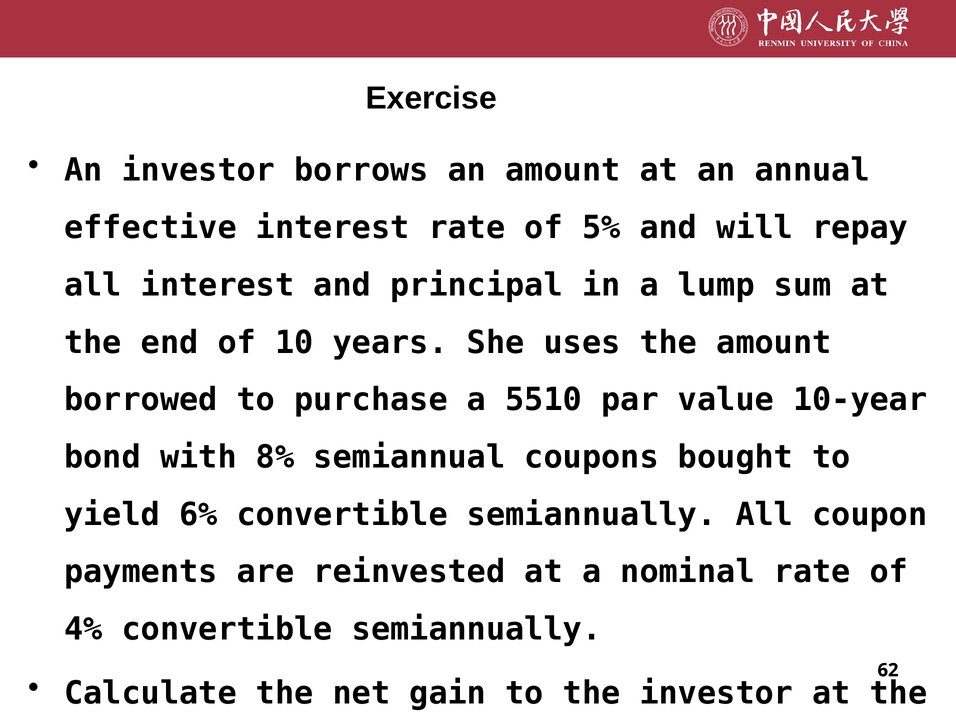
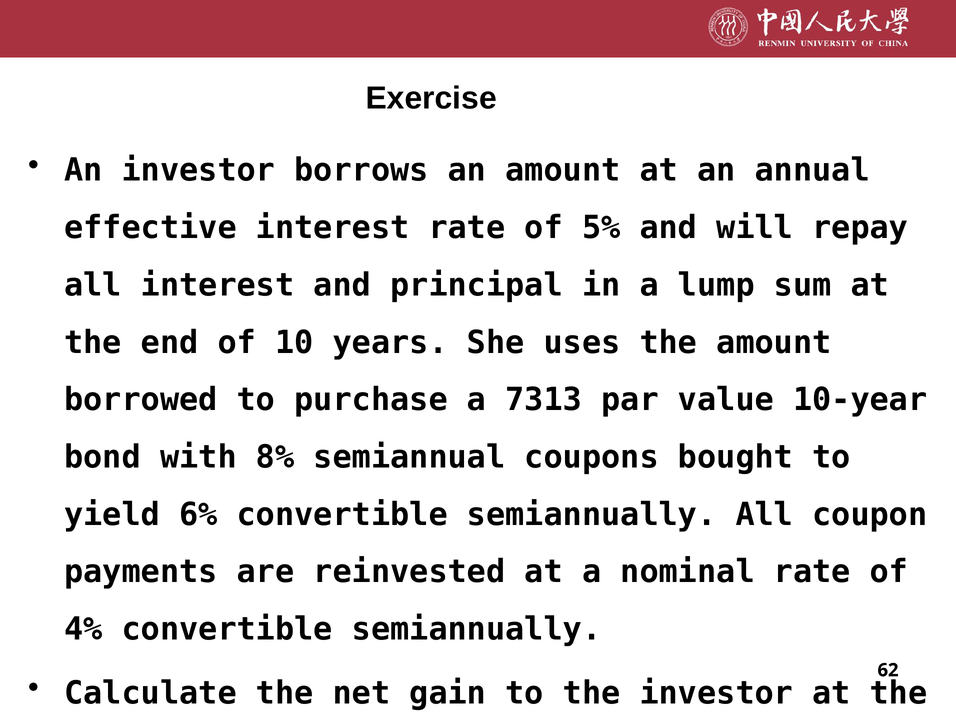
5510: 5510 -> 7313
